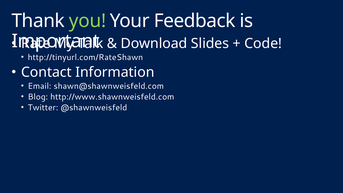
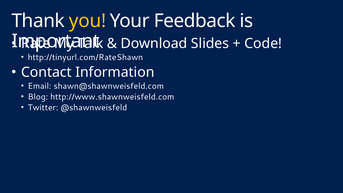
you colour: light green -> yellow
